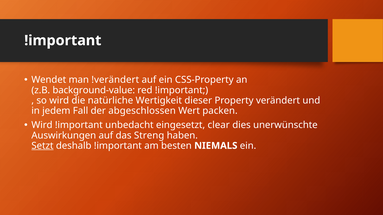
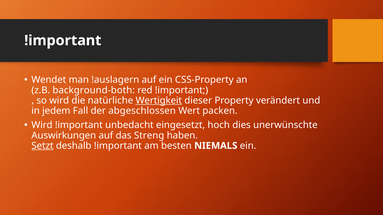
!verändert: !verändert -> !auslagern
background-value: background-value -> background-both
Wertigkeit underline: none -> present
clear: clear -> hoch
